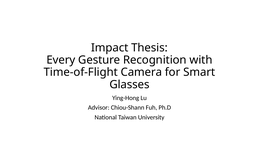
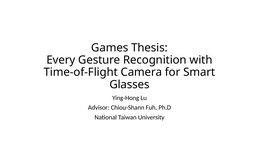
Impact: Impact -> Games
